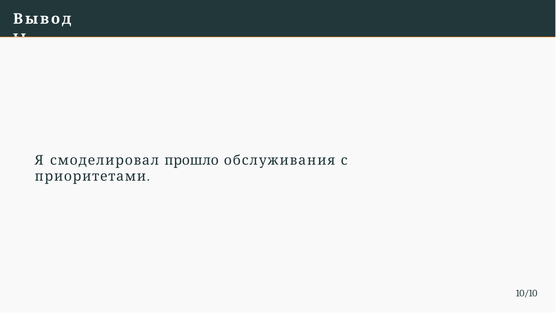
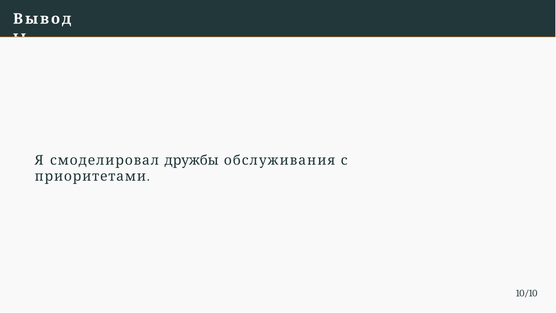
прошло: прошло -> дружбы
